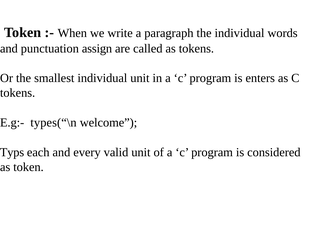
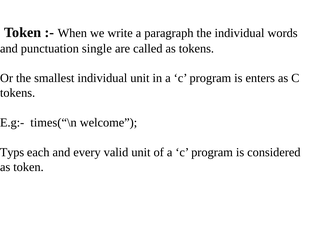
assign: assign -> single
types(“\n: types(“\n -> times(“\n
